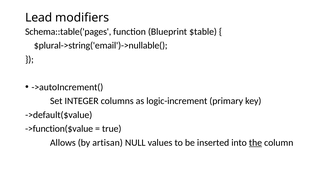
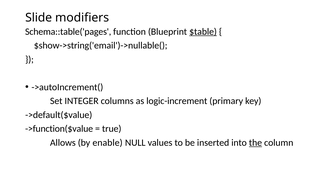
Lead: Lead -> Slide
$table underline: none -> present
$plural->string('email')->nullable(: $plural->string('email')->nullable( -> $show->string('email')->nullable(
artisan: artisan -> enable
